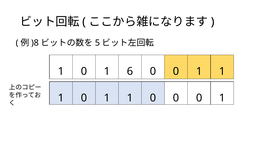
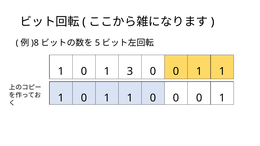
6: 6 -> 3
